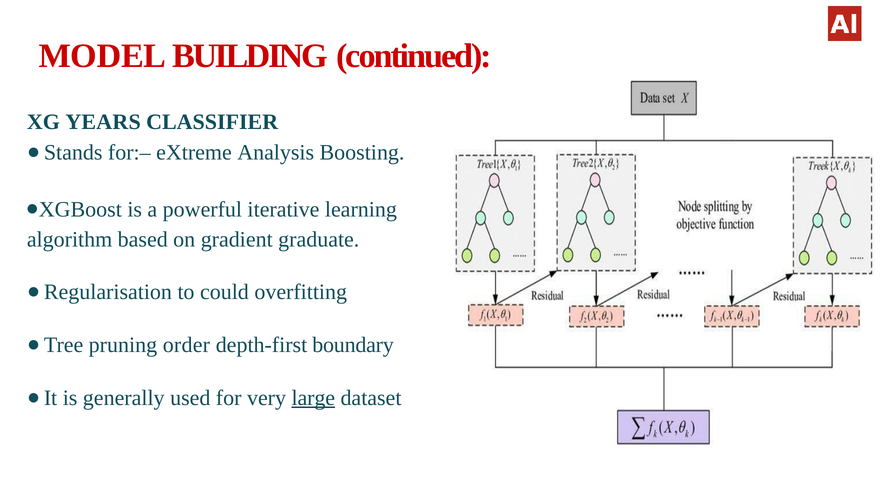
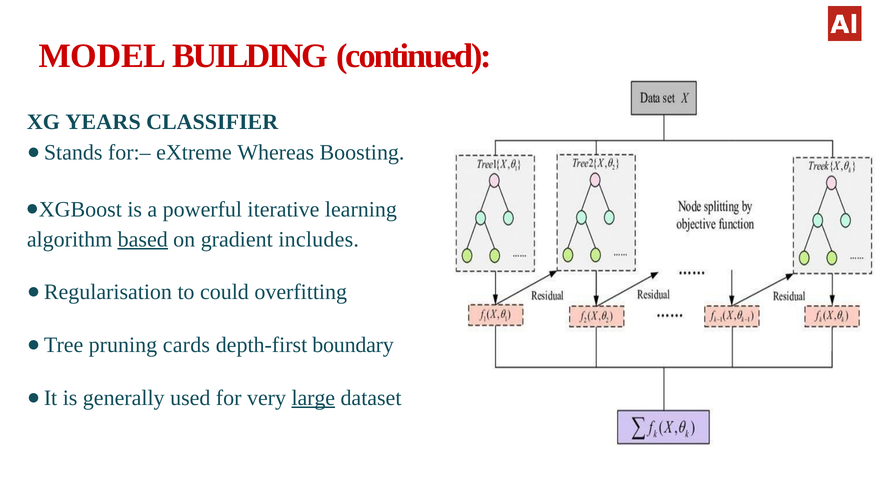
Analysis: Analysis -> Whereas
based underline: none -> present
graduate: graduate -> includes
order: order -> cards
